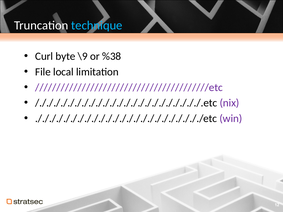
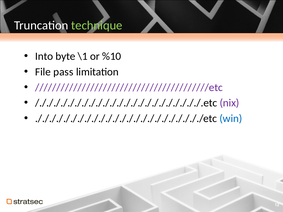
technique colour: light blue -> light green
Curl: Curl -> Into
\9: \9 -> \1
%38: %38 -> %10
local: local -> pass
win colour: purple -> blue
